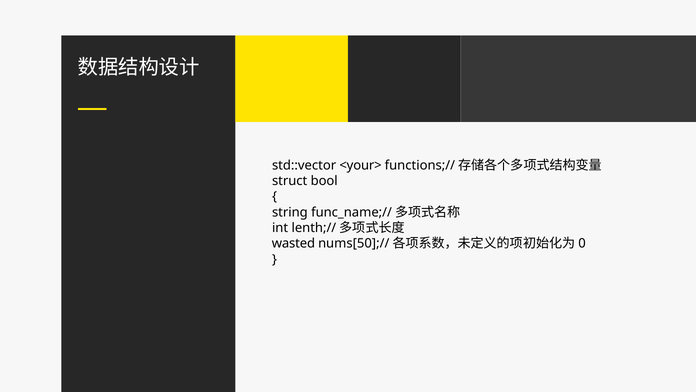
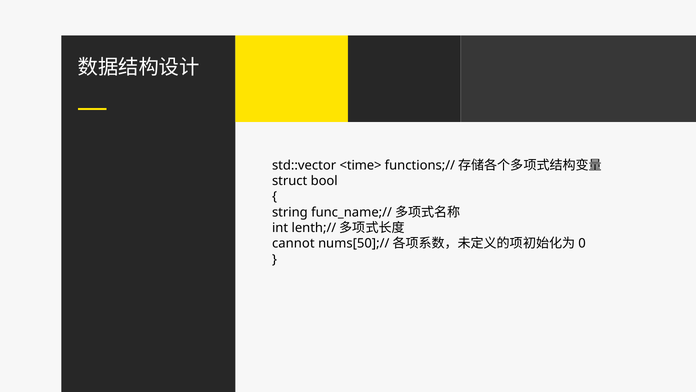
<your>: <your> -> <time>
wasted: wasted -> cannot
